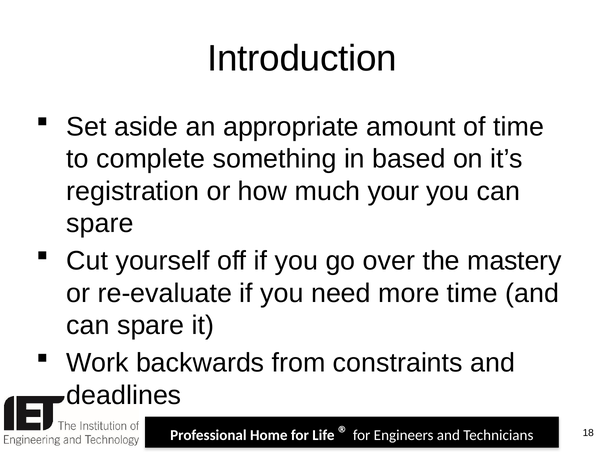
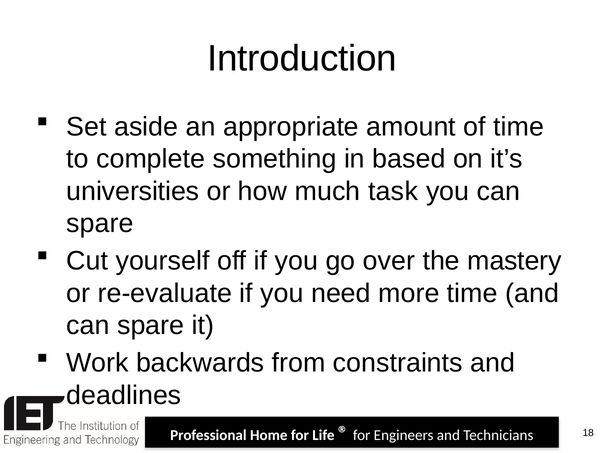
registration: registration -> universities
your: your -> task
